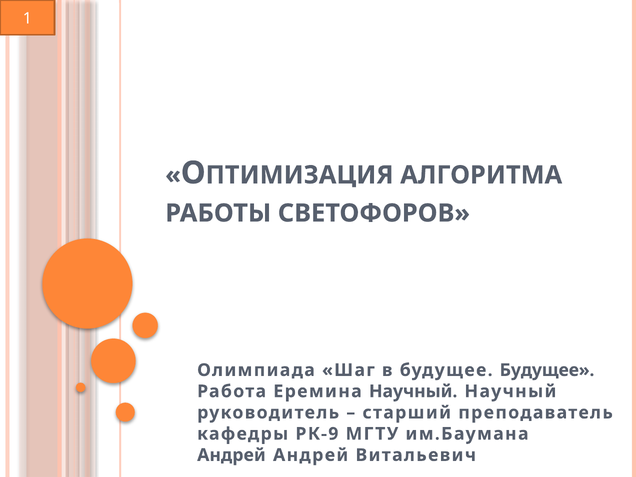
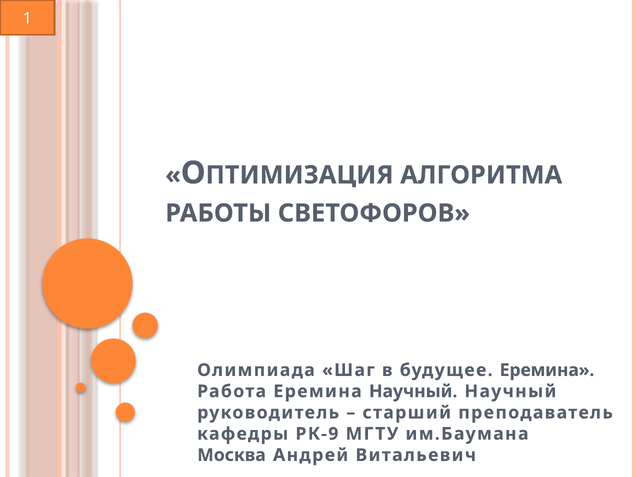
будущее Будущее: Будущее -> Еремина
Андрей at (231, 455): Андрей -> Москва
